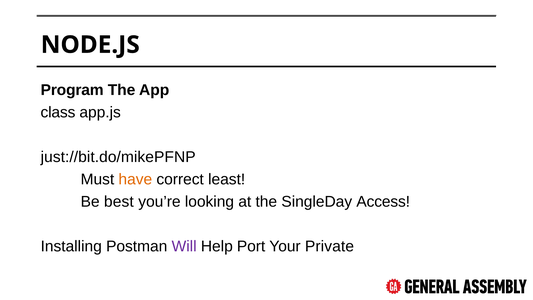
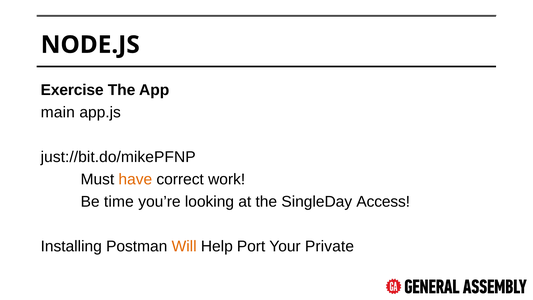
Program: Program -> Exercise
class: class -> main
least: least -> work
best: best -> time
Will colour: purple -> orange
